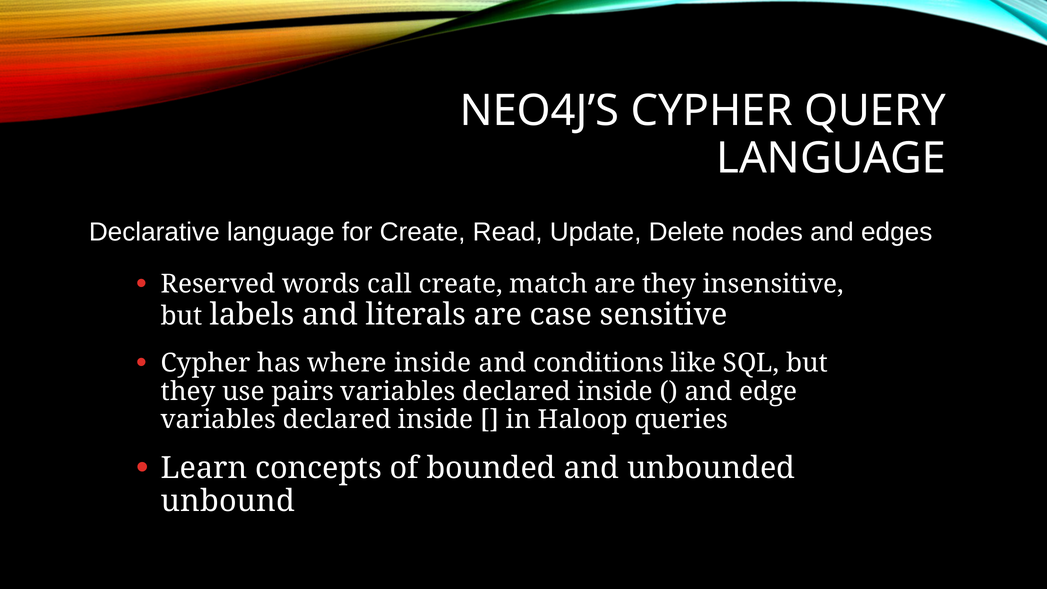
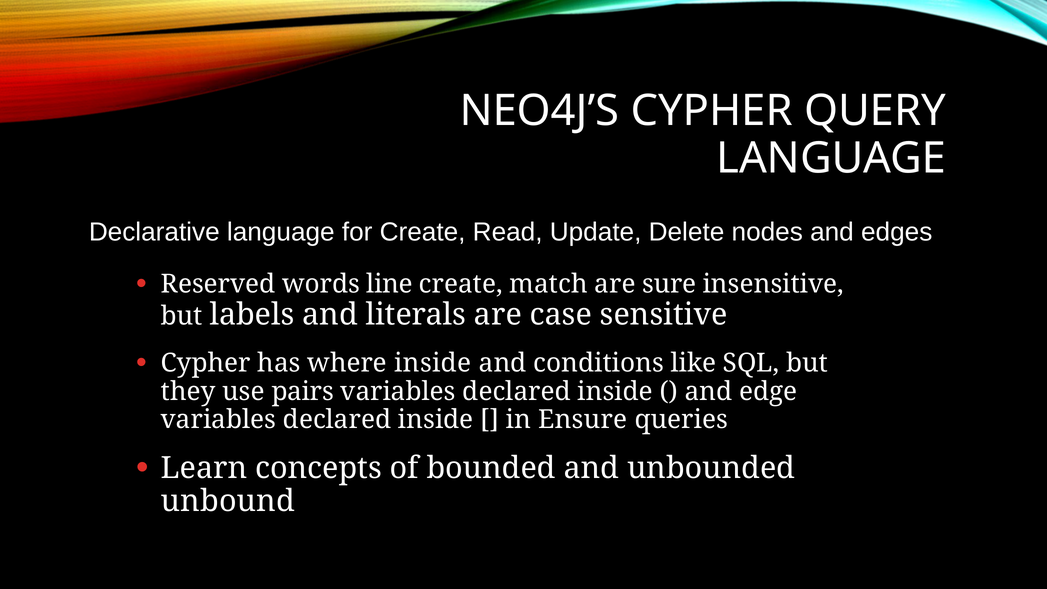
call: call -> line
are they: they -> sure
Haloop: Haloop -> Ensure
